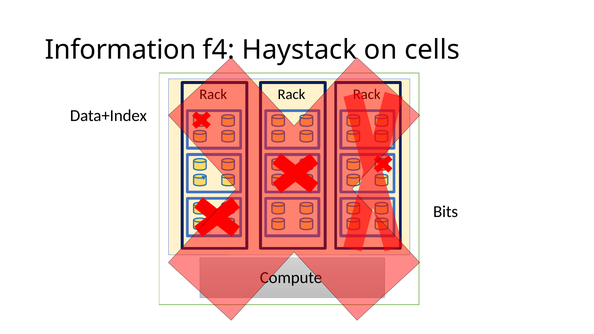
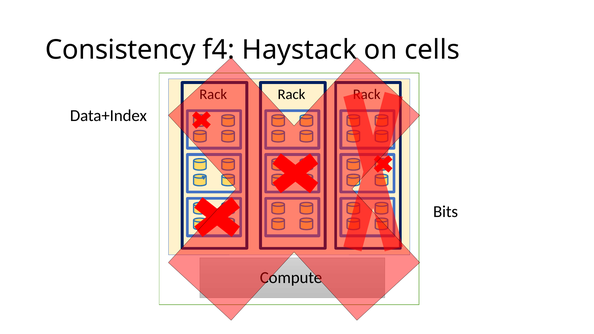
Information: Information -> Consistency
